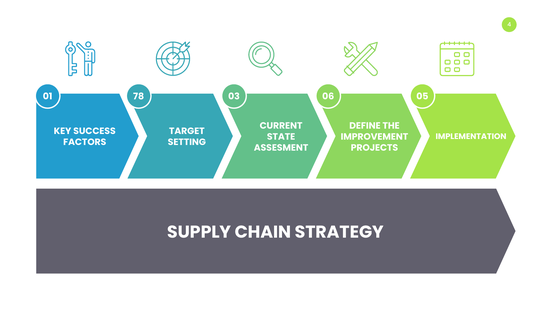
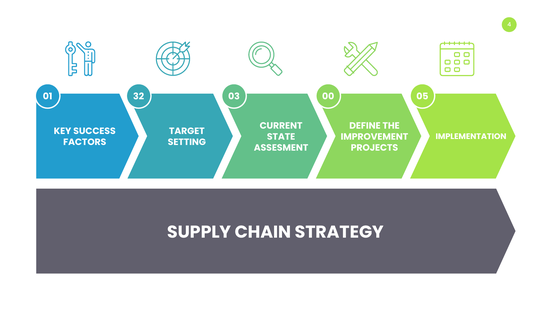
78: 78 -> 32
06: 06 -> 00
